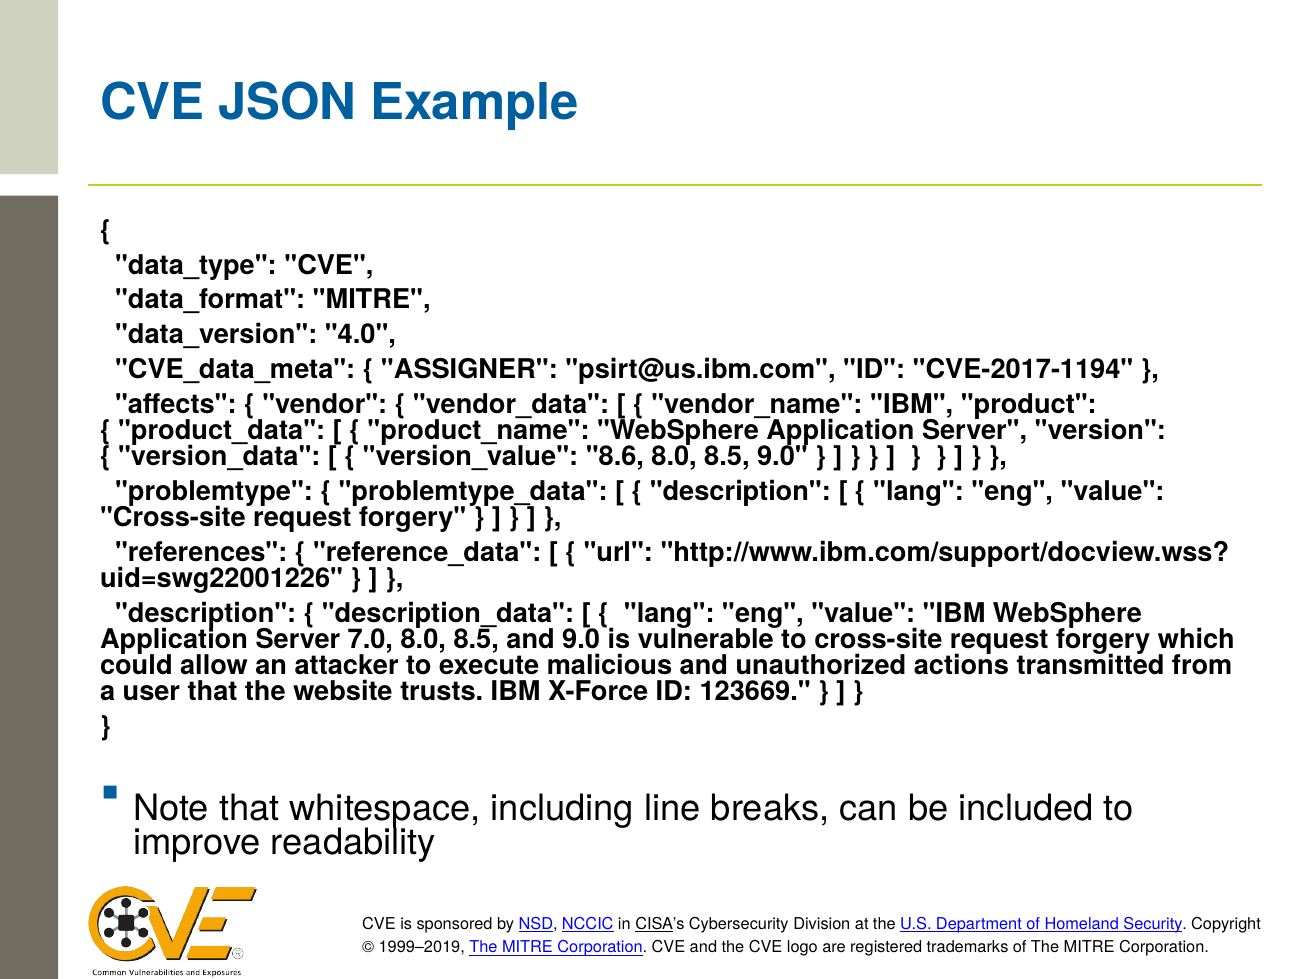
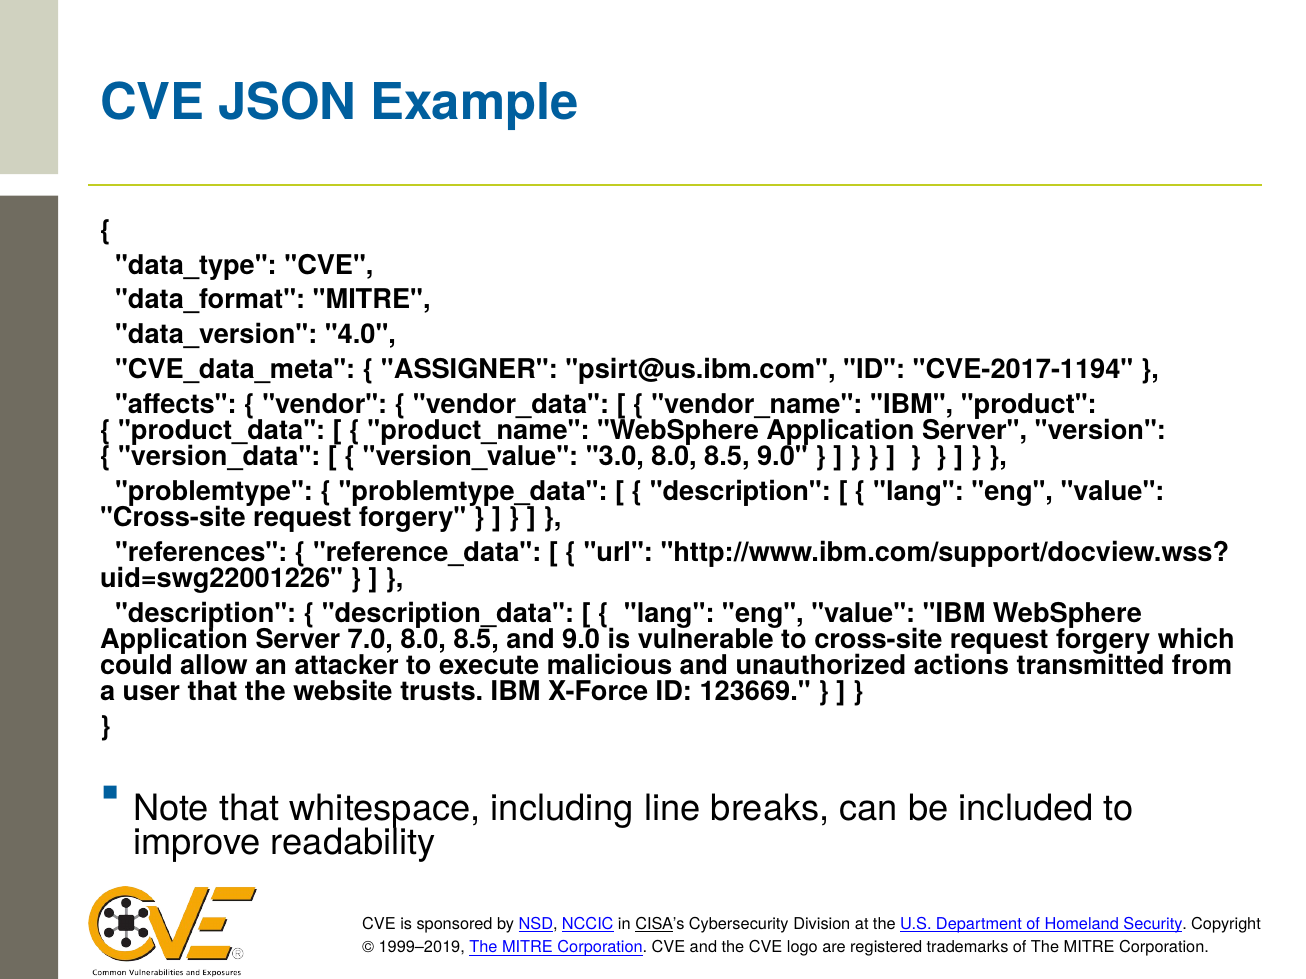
8.6: 8.6 -> 3.0
